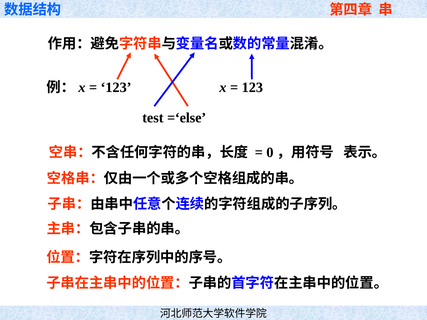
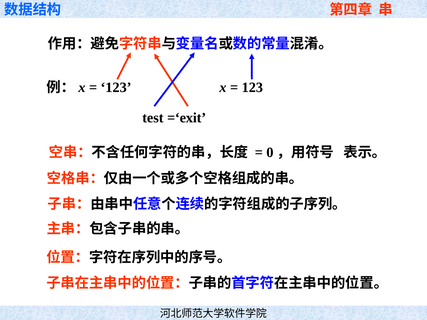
=‘else: =‘else -> =‘exit
